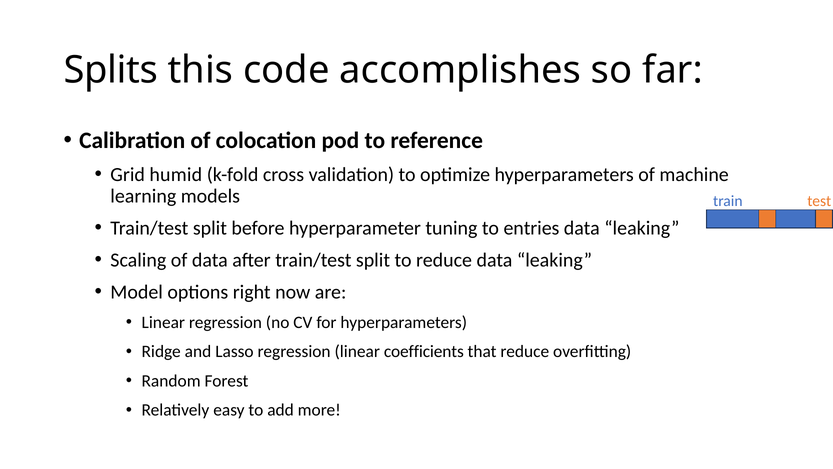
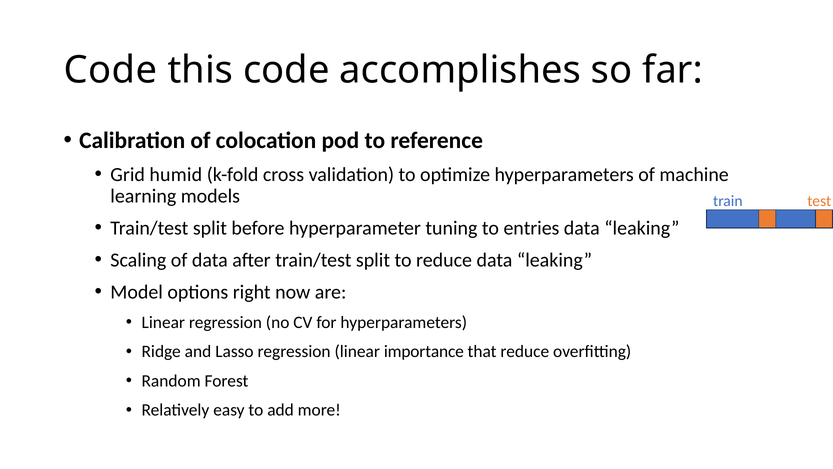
Splits at (111, 70): Splits -> Code
coefficients: coefficients -> importance
